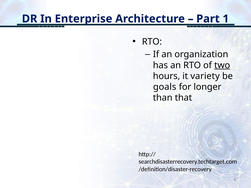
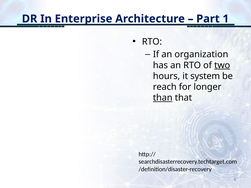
variety: variety -> system
goals: goals -> reach
than underline: none -> present
